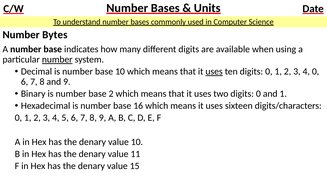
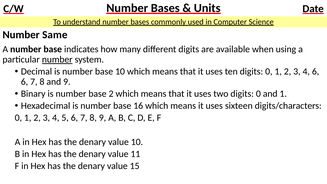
Bytes: Bytes -> Same
uses at (214, 71) underline: present -> none
4 0: 0 -> 6
